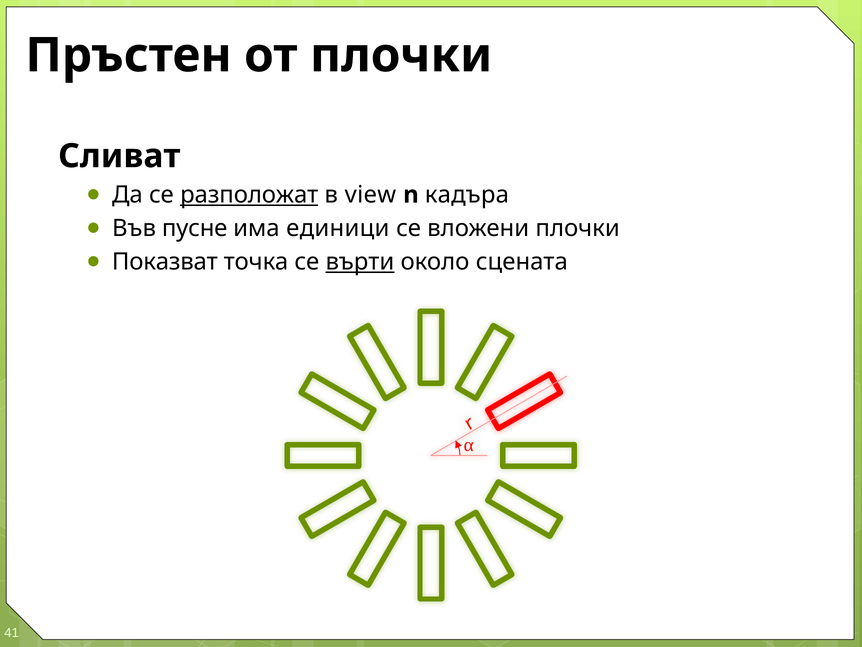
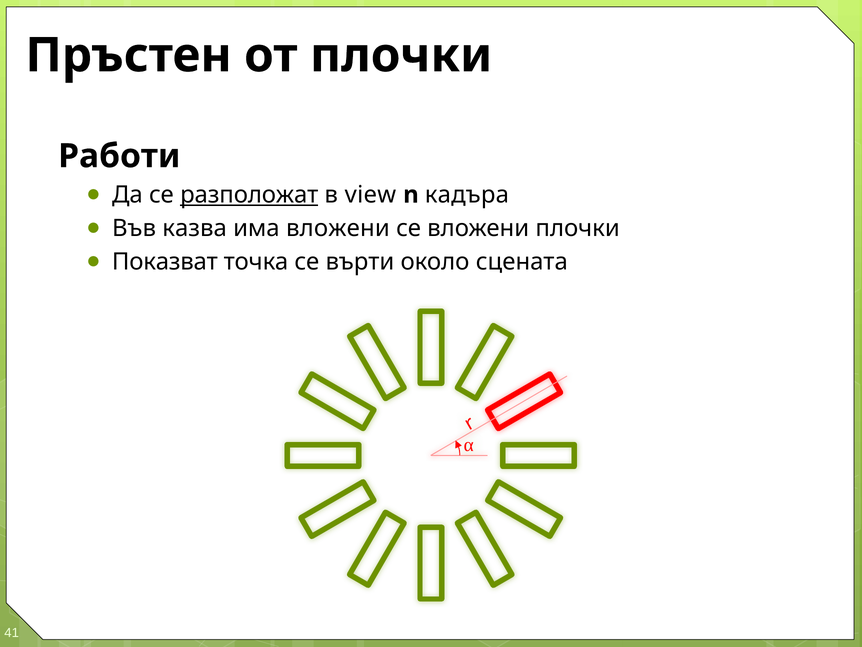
Сливат: Сливат -> Работи
пусне: пусне -> казва
има единици: единици -> вложени
върти underline: present -> none
